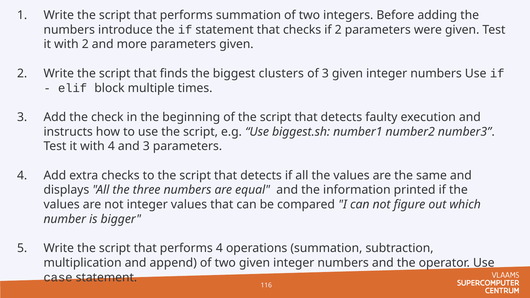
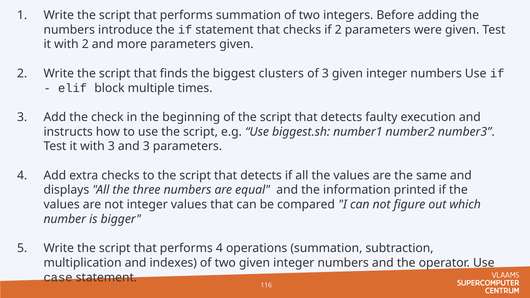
with 4: 4 -> 3
append: append -> indexes
